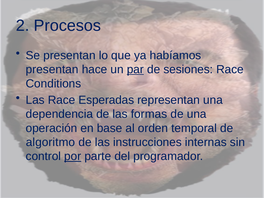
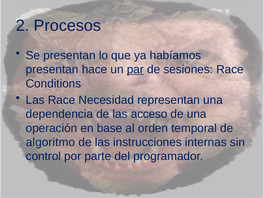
Esperadas: Esperadas -> Necesidad
formas: formas -> acceso
por underline: present -> none
